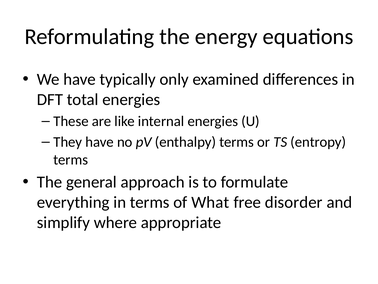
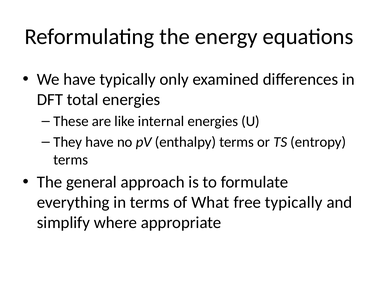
free disorder: disorder -> typically
